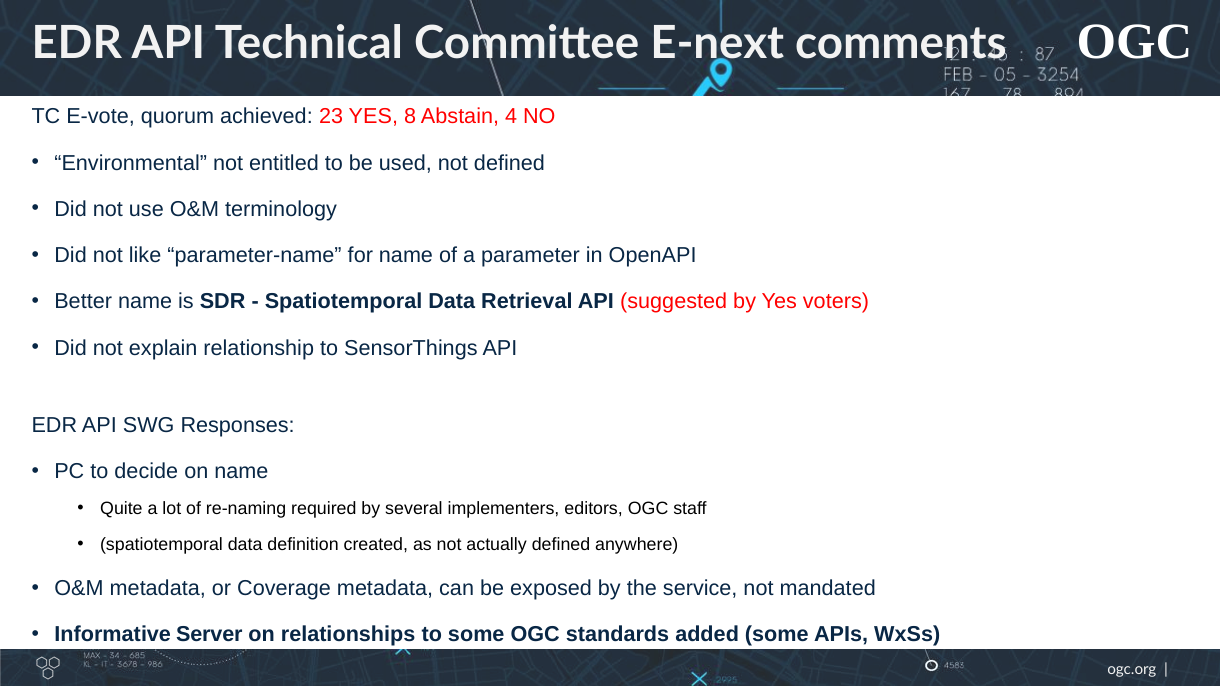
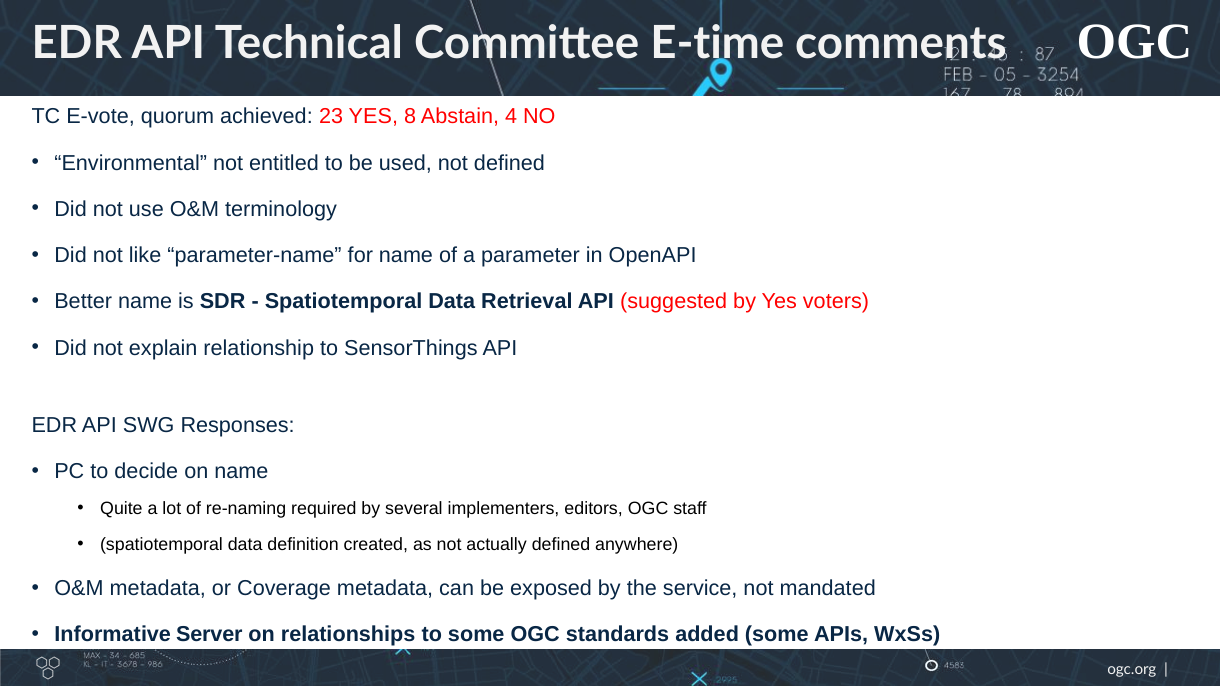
E-next: E-next -> E-time
